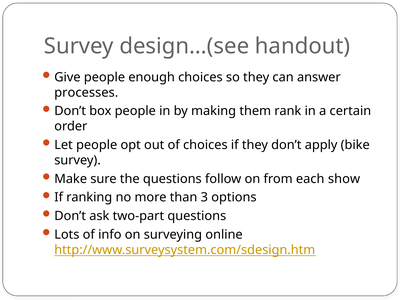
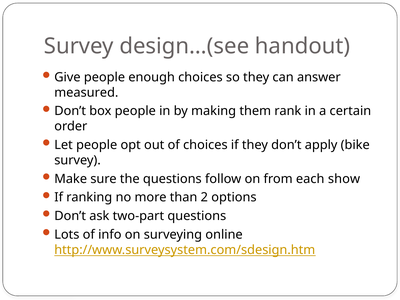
processes: processes -> measured
3: 3 -> 2
